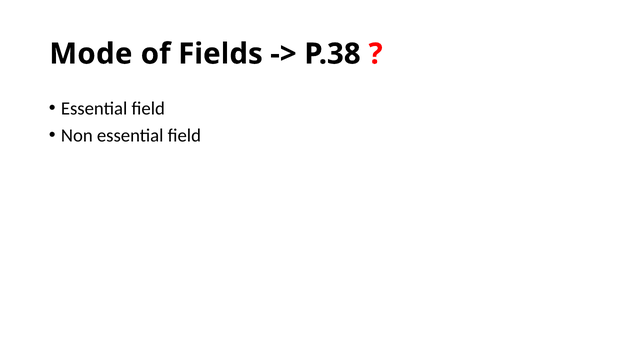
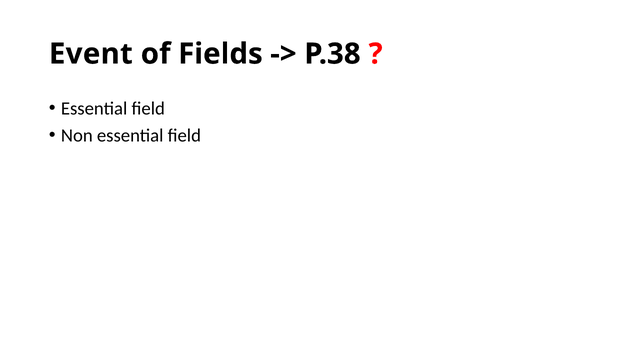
Mode: Mode -> Event
